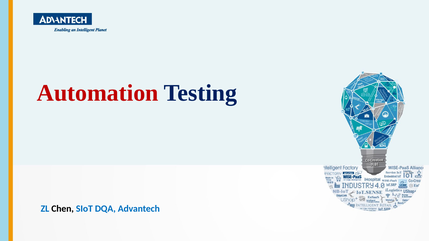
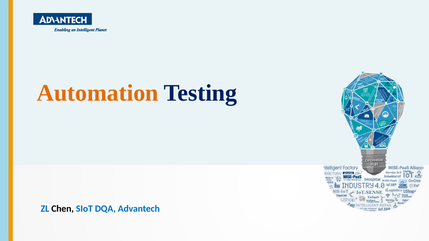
Automation colour: red -> orange
